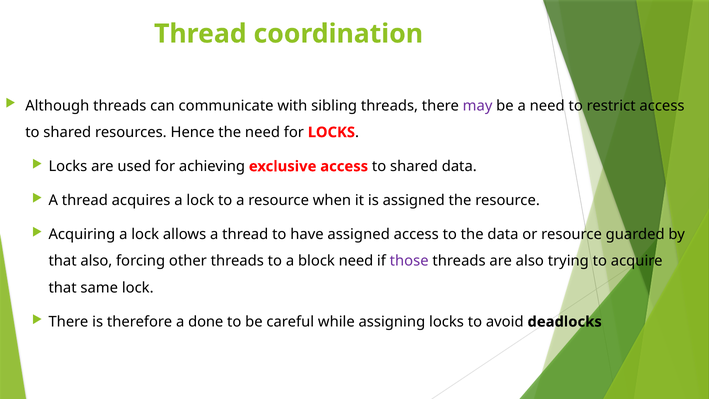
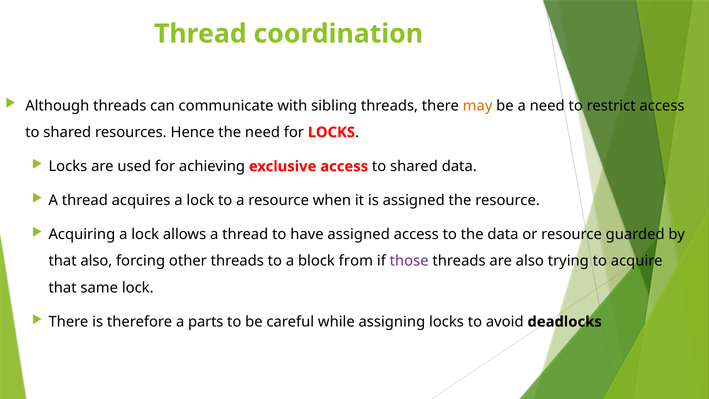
may colour: purple -> orange
block need: need -> from
done: done -> parts
